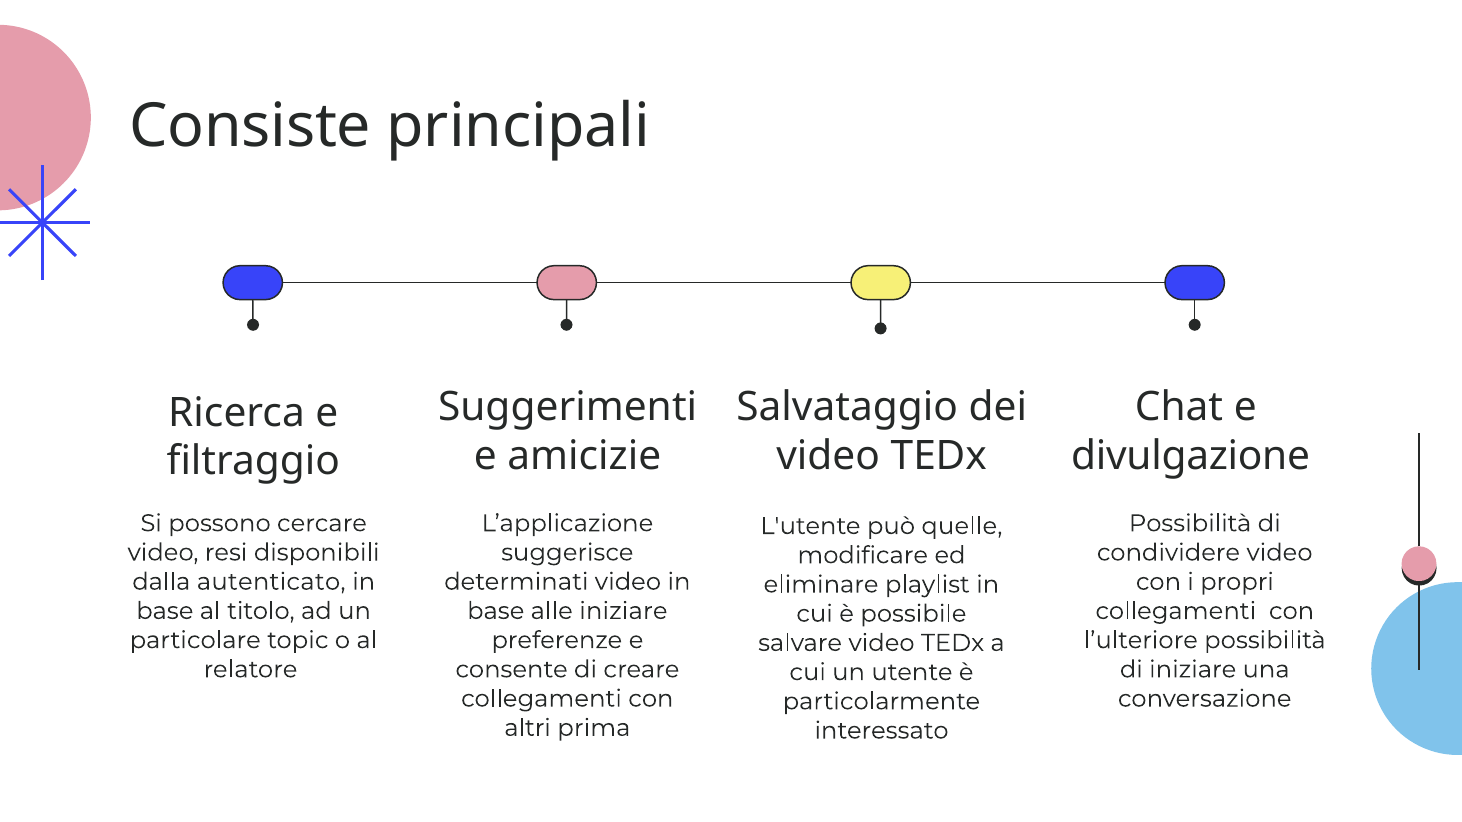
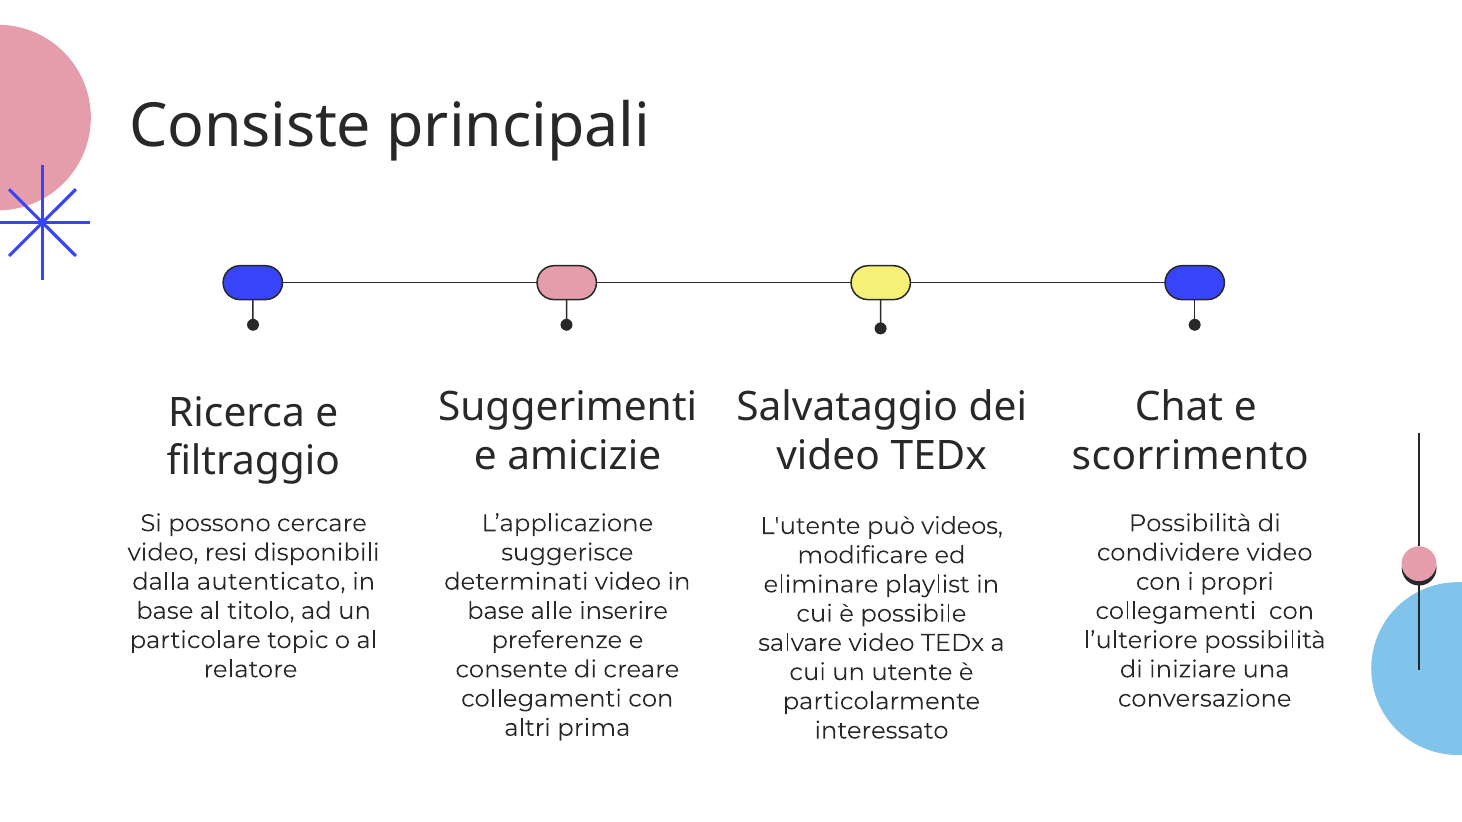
divulgazione: divulgazione -> scorrimento
quelle: quelle -> videos
alle iniziare: iniziare -> inserire
